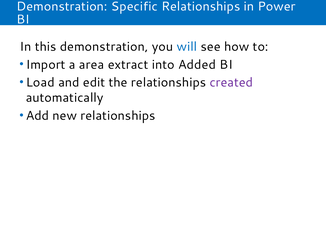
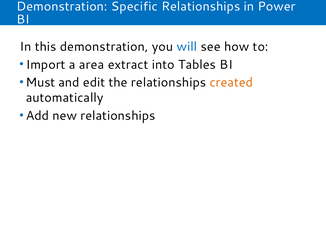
Added: Added -> Tables
Load: Load -> Must
created colour: purple -> orange
